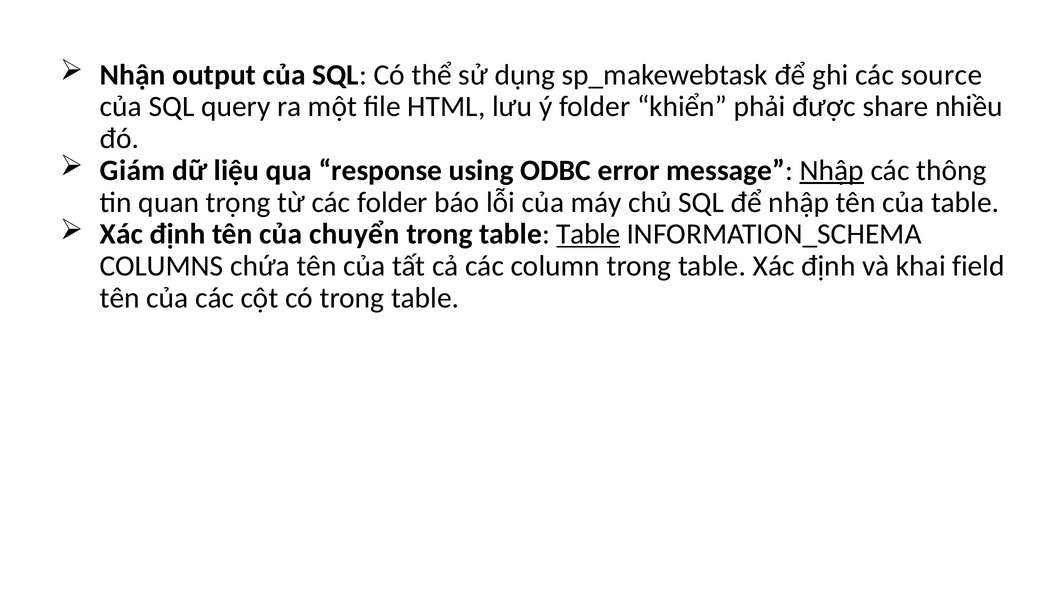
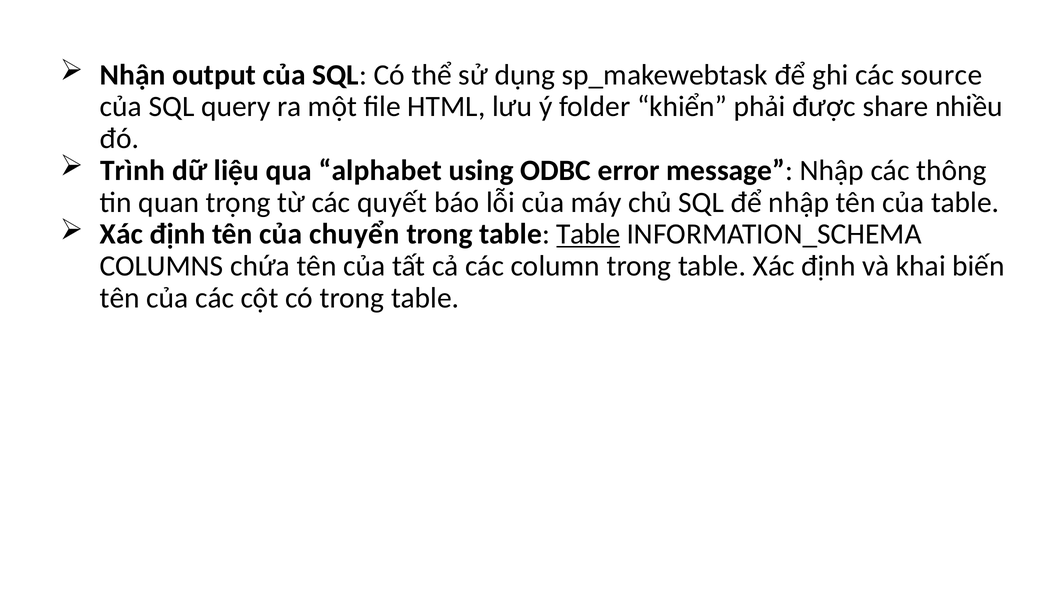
Giám: Giám -> Trình
response: response -> alphabet
Nhập at (832, 171) underline: present -> none
các folder: folder -> quyết
field: field -> biến
